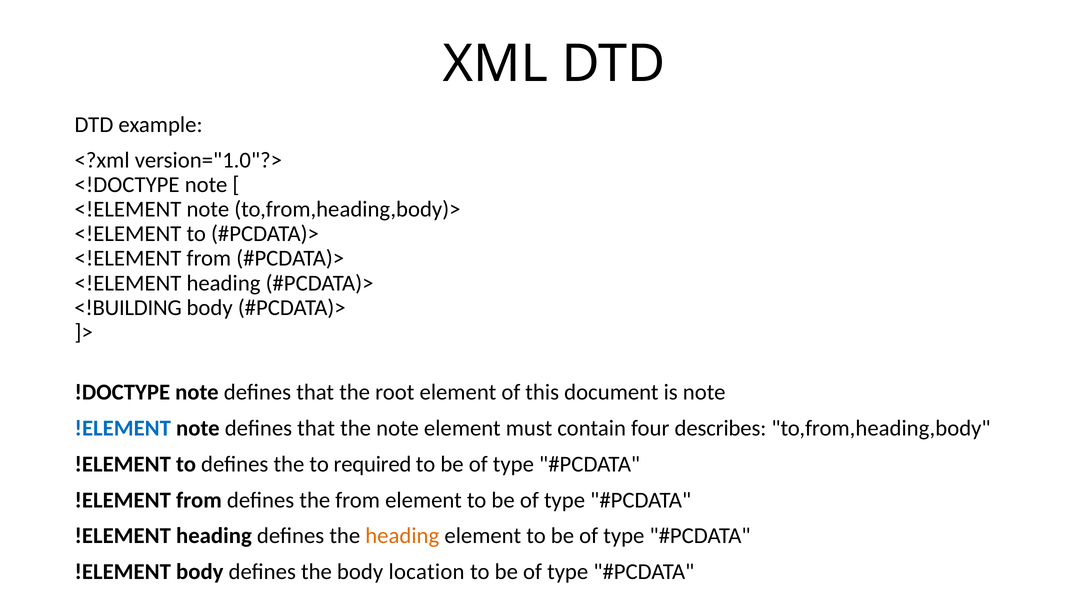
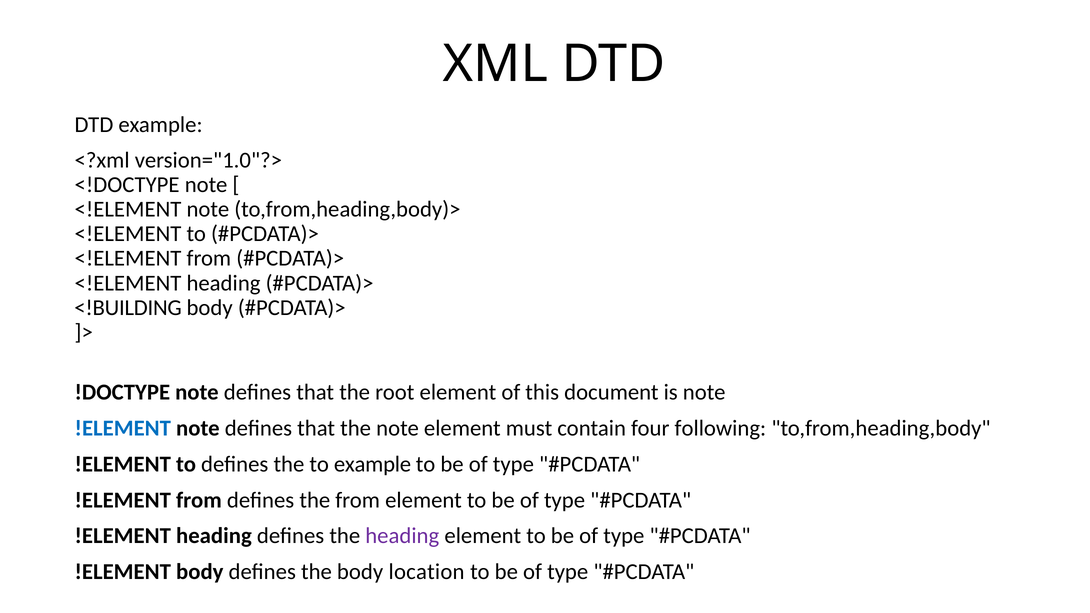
describes: describes -> following
to required: required -> example
heading at (402, 536) colour: orange -> purple
